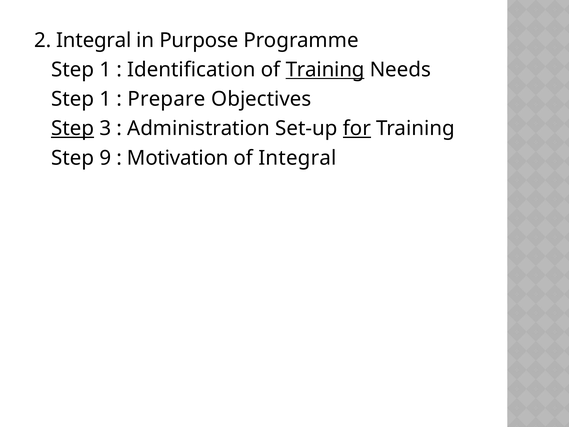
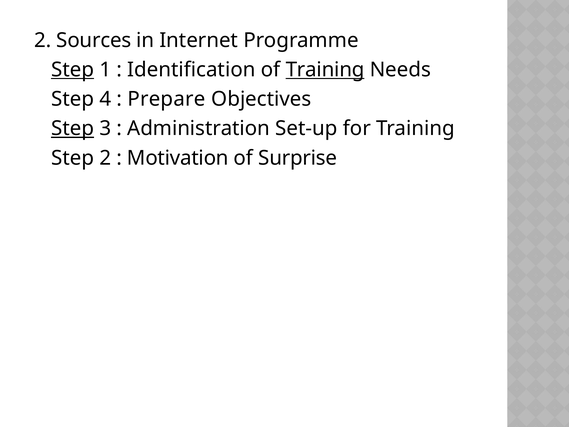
2 Integral: Integral -> Sources
Purpose: Purpose -> Internet
Step at (73, 70) underline: none -> present
1 at (105, 99): 1 -> 4
for underline: present -> none
Step 9: 9 -> 2
of Integral: Integral -> Surprise
